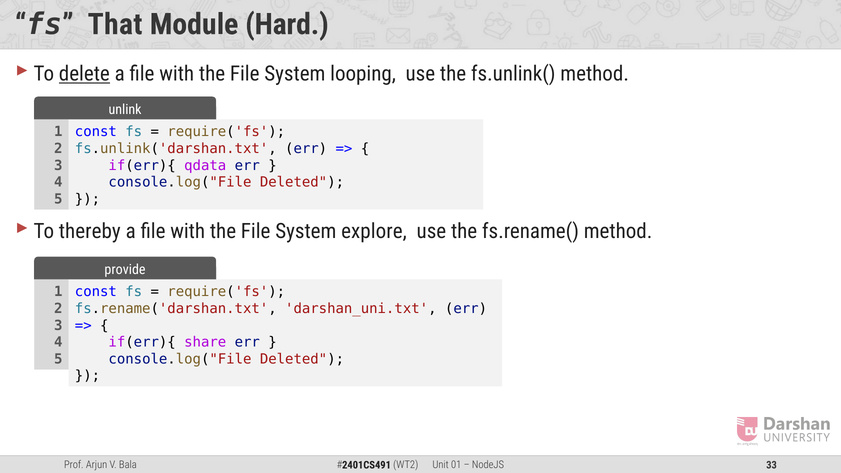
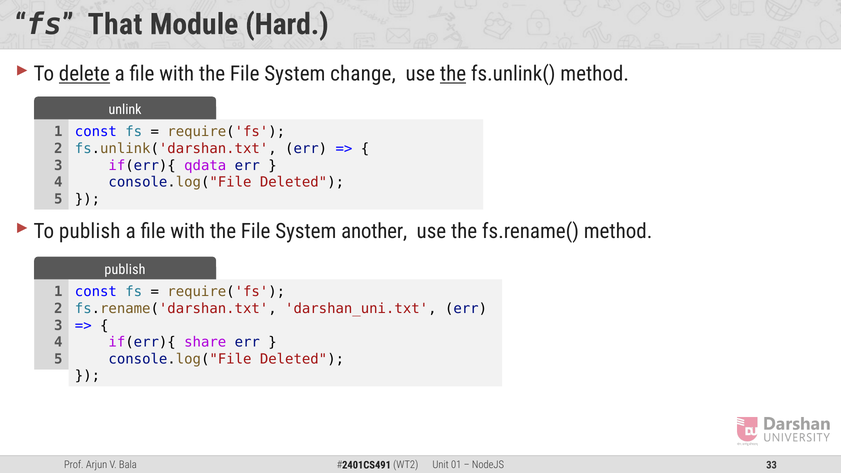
looping: looping -> change
the at (453, 74) underline: none -> present
To thereby: thereby -> publish
explore: explore -> another
provide at (125, 270): provide -> publish
